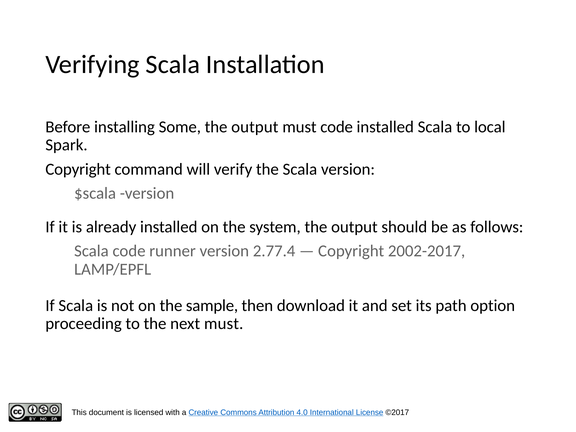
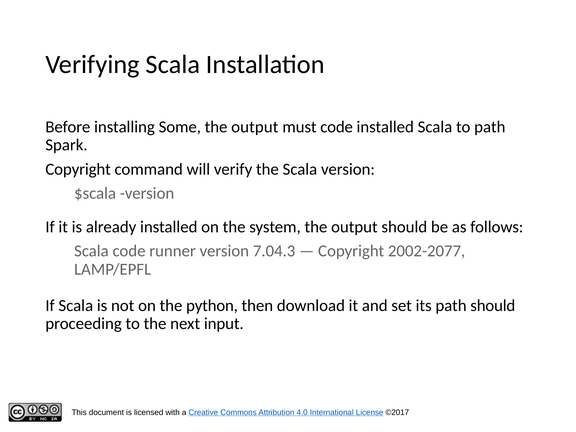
to local: local -> path
2.77.4: 2.77.4 -> 7.04.3
2002-2017: 2002-2017 -> 2002-2077
sample: sample -> python
path option: option -> should
next must: must -> input
